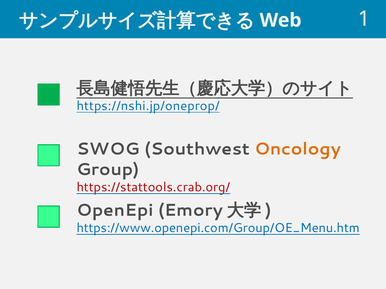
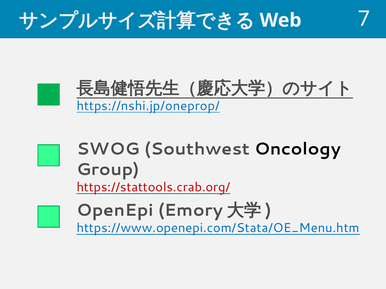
1: 1 -> 7
Oncology colour: orange -> black
https://www.openepi.com/Group/OE_Menu.htm: https://www.openepi.com/Group/OE_Menu.htm -> https://www.openepi.com/Stata/OE_Menu.htm
